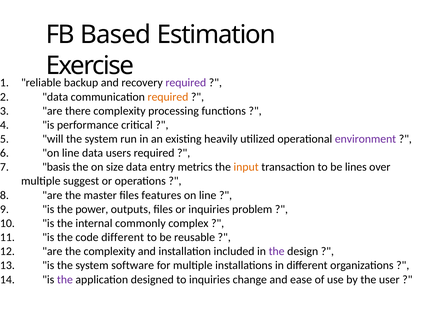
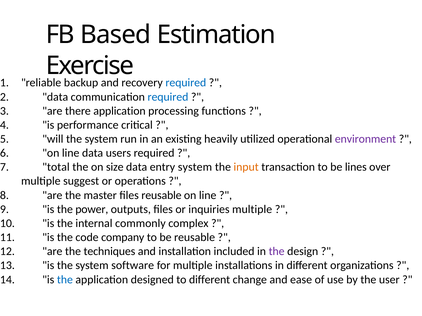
required at (186, 83) colour: purple -> blue
required at (168, 97) colour: orange -> blue
there complexity: complexity -> application
basis: basis -> total
entry metrics: metrics -> system
files features: features -> reusable
inquiries problem: problem -> multiple
code different: different -> company
the complexity: complexity -> techniques
the at (65, 280) colour: purple -> blue
to inquiries: inquiries -> different
